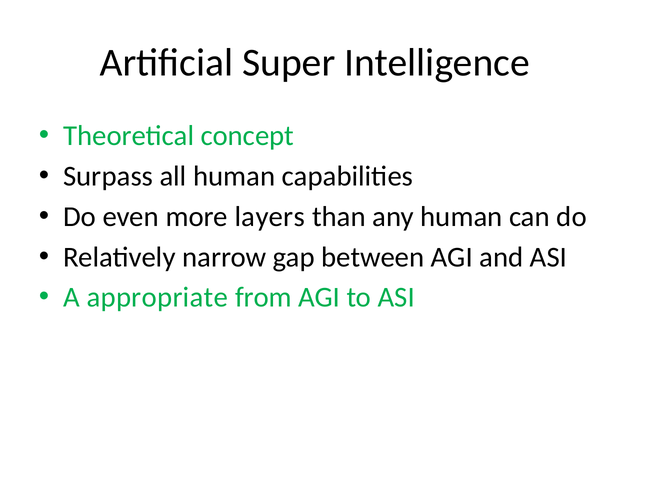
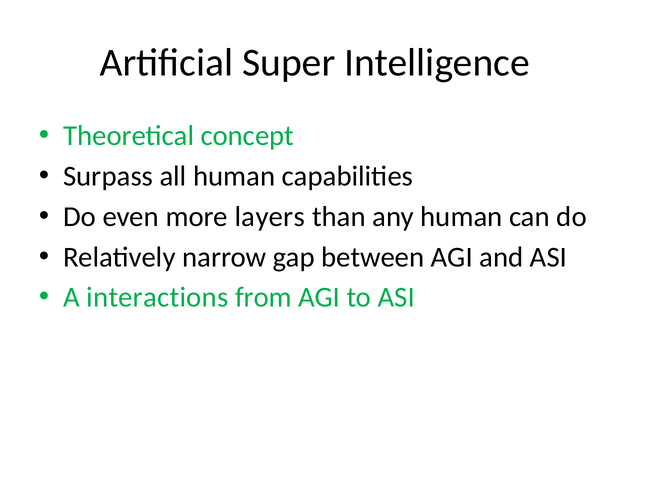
appropriate: appropriate -> interactions
